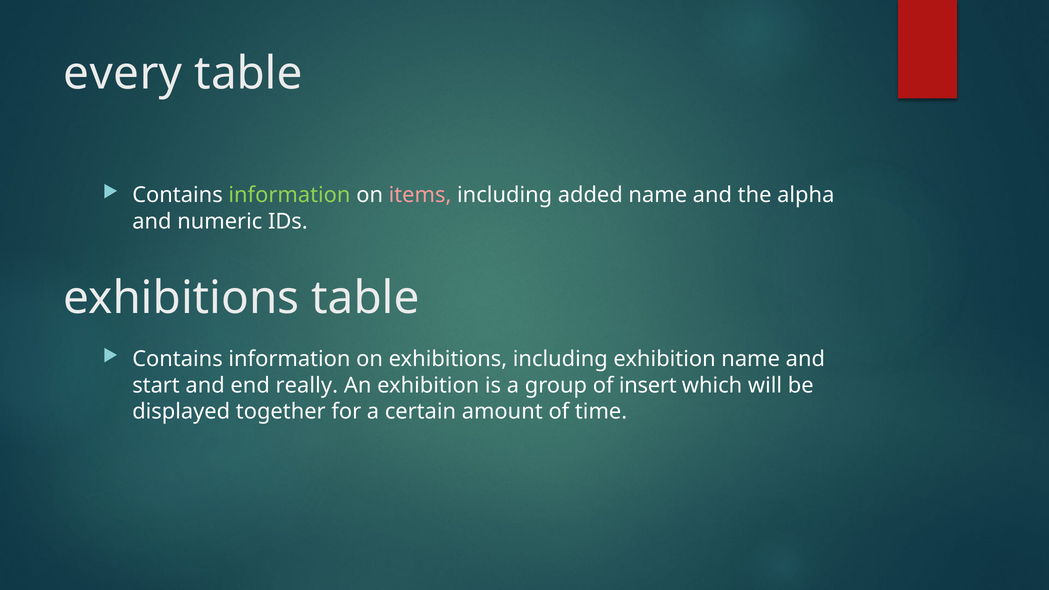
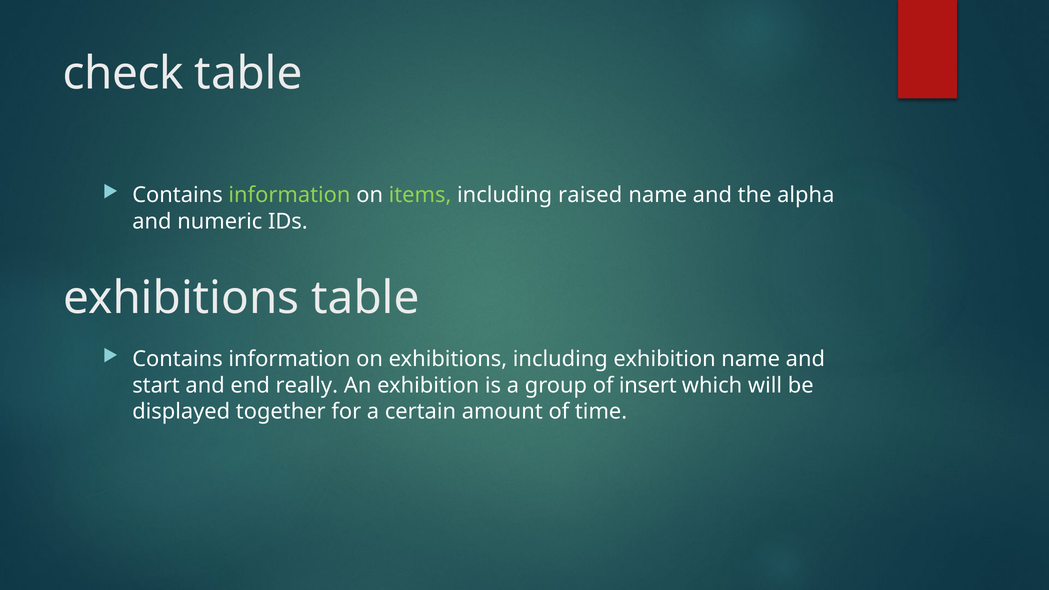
every: every -> check
items colour: pink -> light green
added: added -> raised
